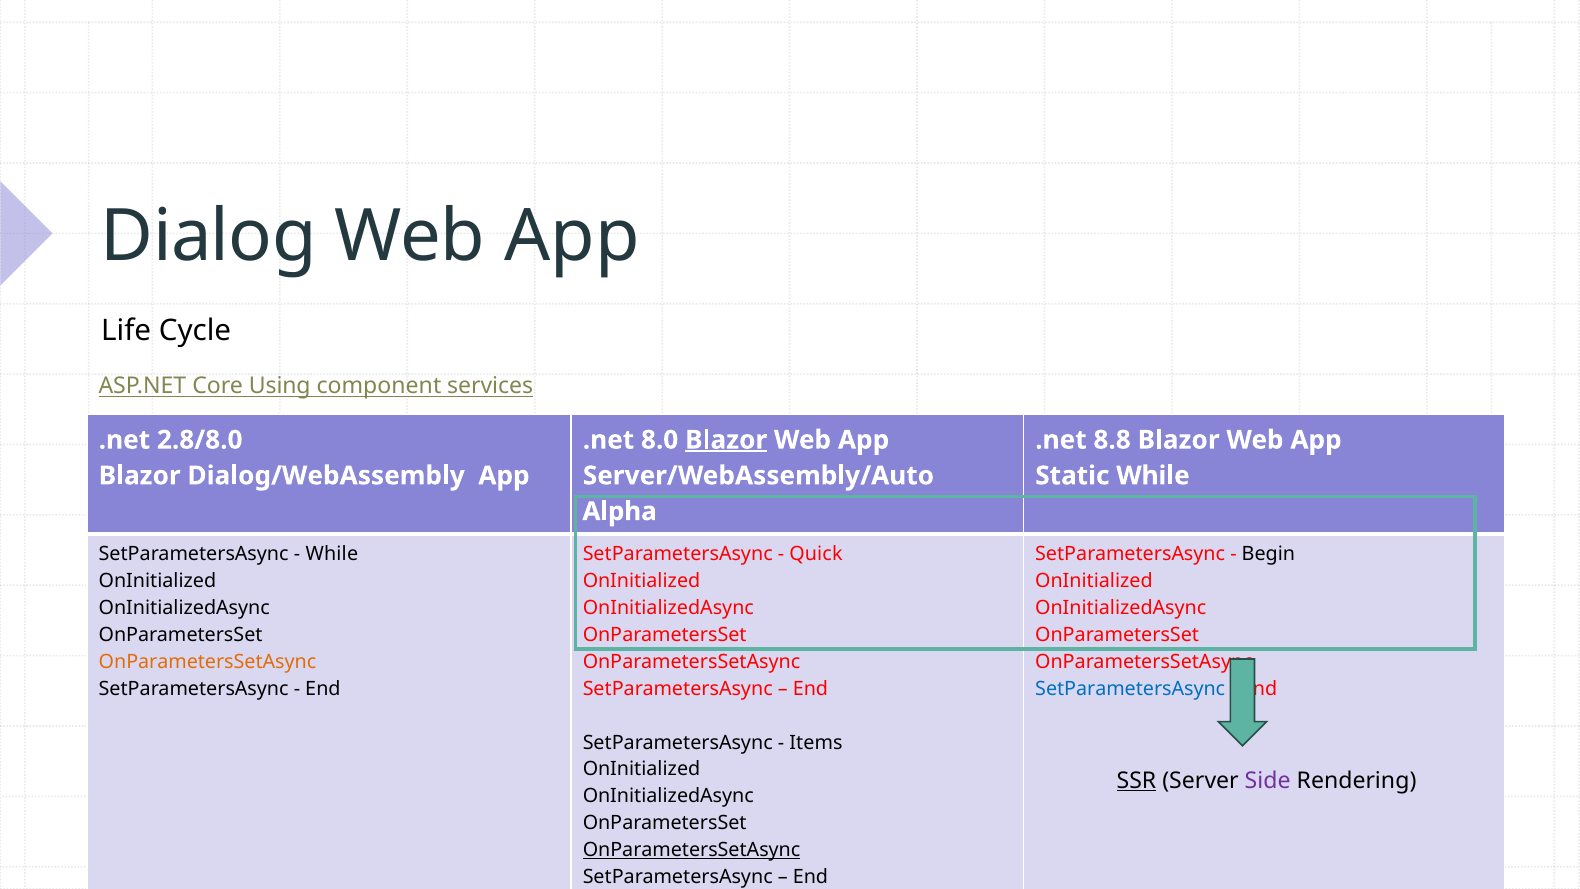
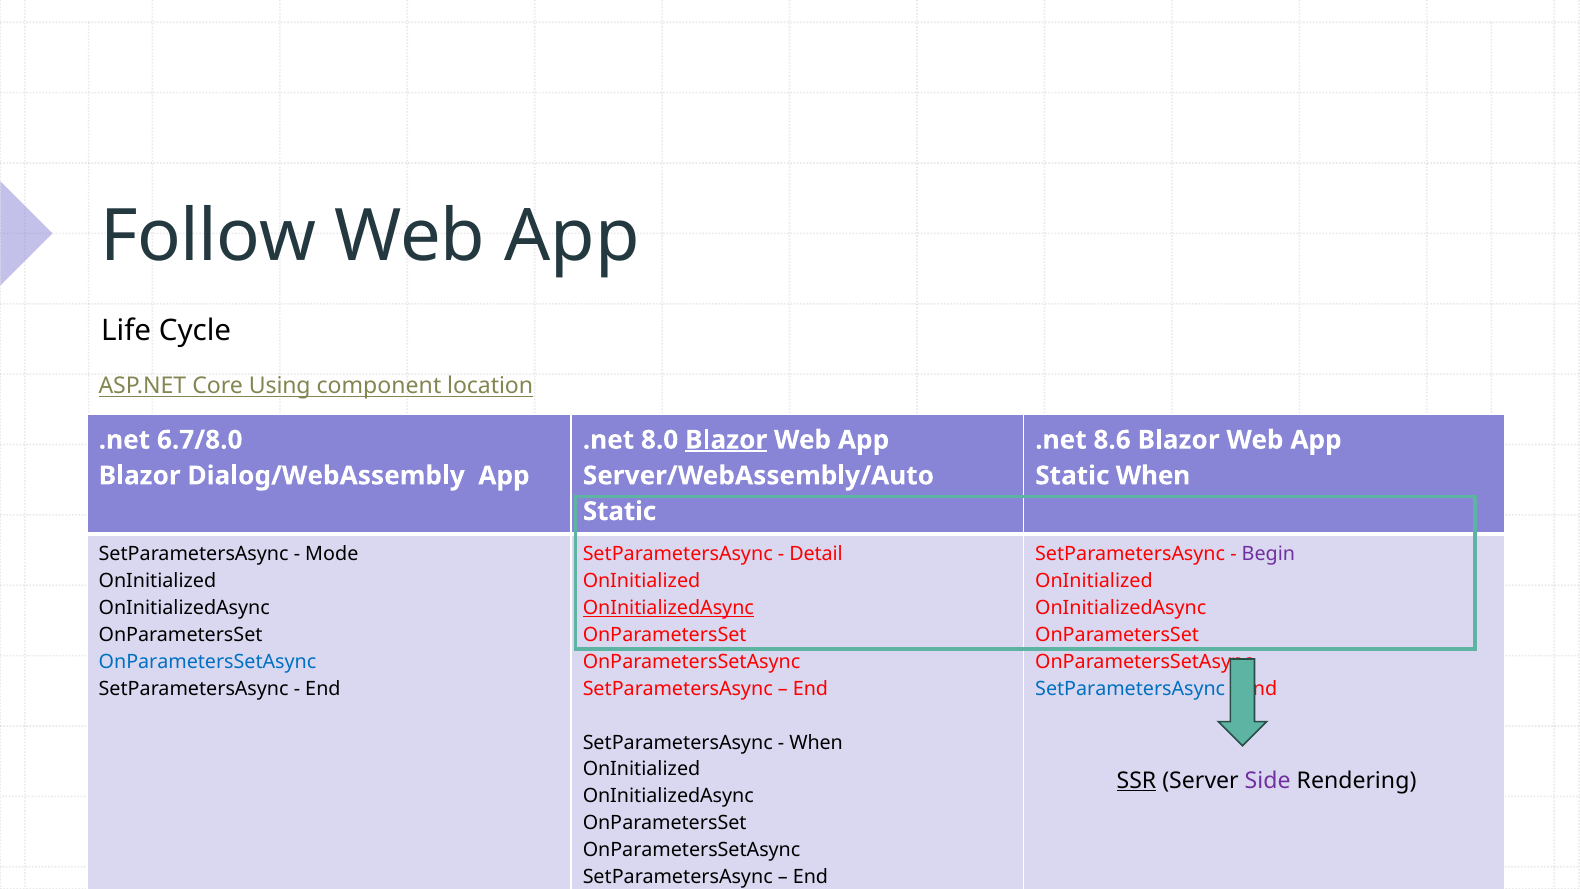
Dialog: Dialog -> Follow
services: services -> location
2.8/8.0: 2.8/8.0 -> 6.7/8.0
8.8: 8.8 -> 8.6
Static While: While -> When
Alpha at (620, 511): Alpha -> Static
While at (332, 554): While -> Mode
Quick: Quick -> Detail
Begin colour: black -> purple
OnInitializedAsync at (668, 608) underline: none -> present
OnParametersSetAsync at (208, 662) colour: orange -> blue
Items at (816, 742): Items -> When
OnParametersSetAsync at (692, 850) underline: present -> none
